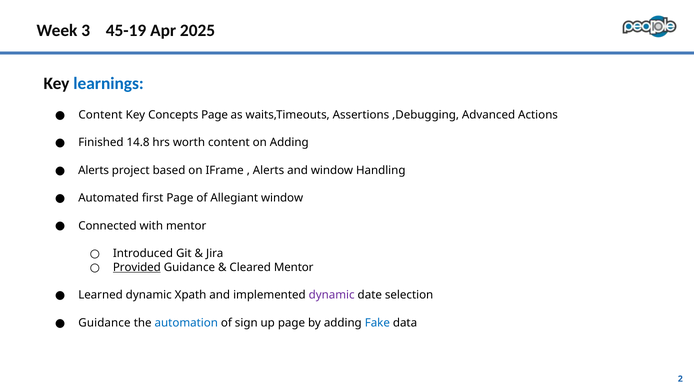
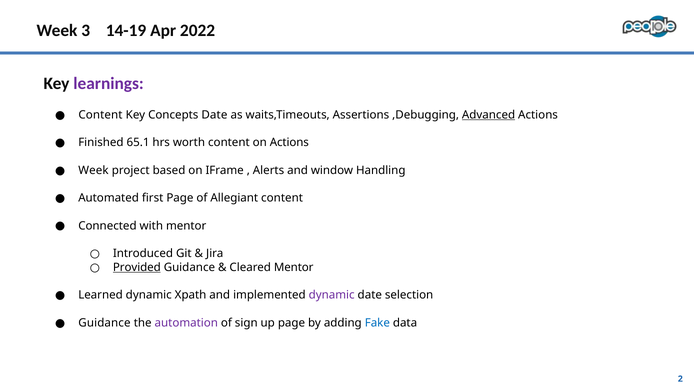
45-19: 45-19 -> 14-19
2025: 2025 -> 2022
learnings colour: blue -> purple
Concepts Page: Page -> Date
Advanced underline: none -> present
14.8: 14.8 -> 65.1
on Adding: Adding -> Actions
Alerts at (94, 171): Alerts -> Week
Allegiant window: window -> content
automation colour: blue -> purple
